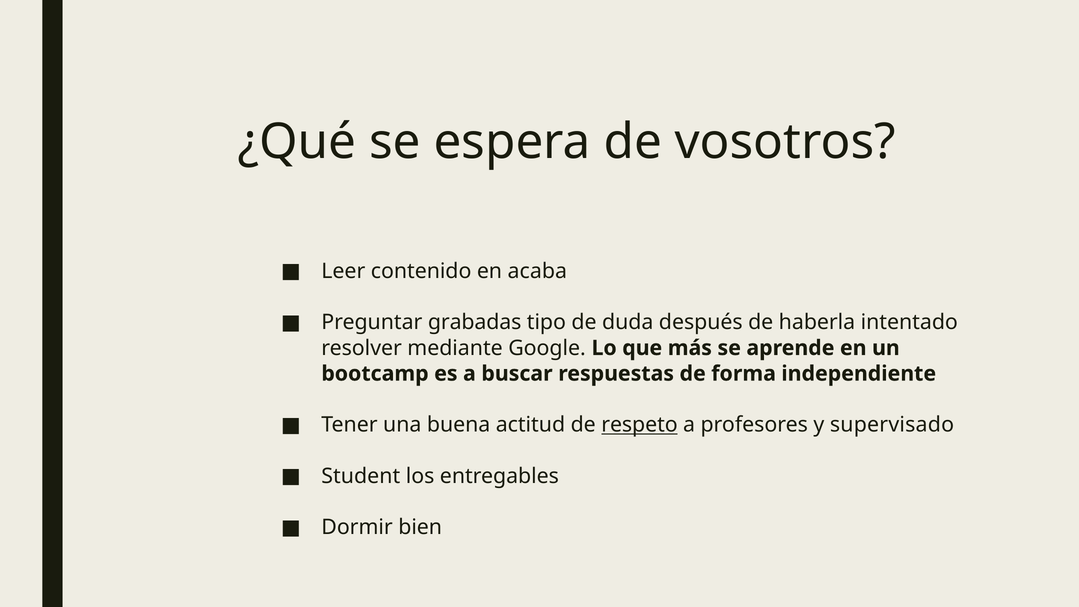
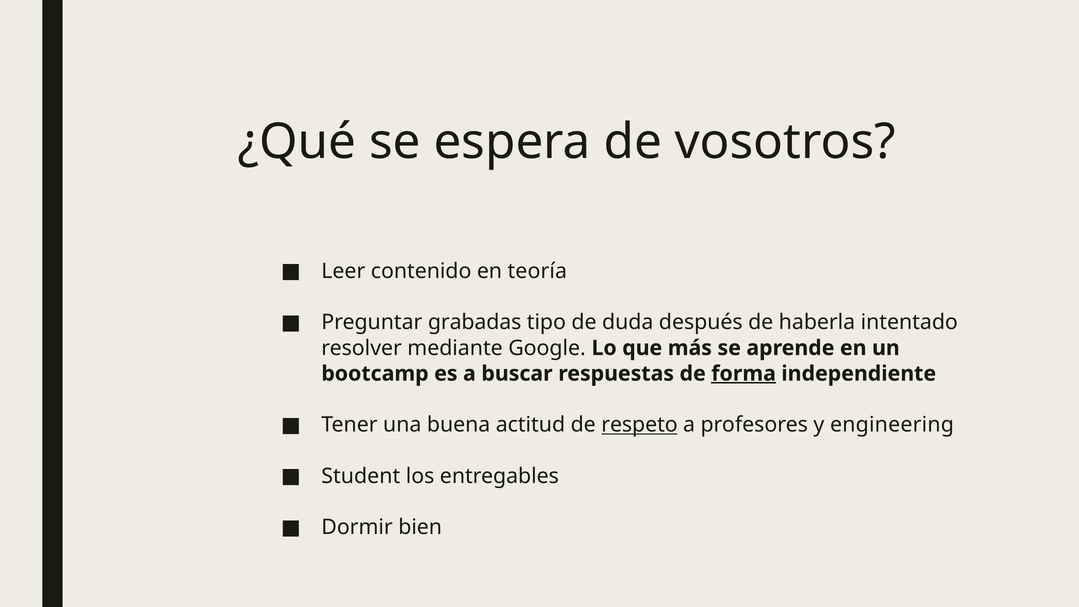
acaba: acaba -> teoría
forma underline: none -> present
supervisado: supervisado -> engineering
